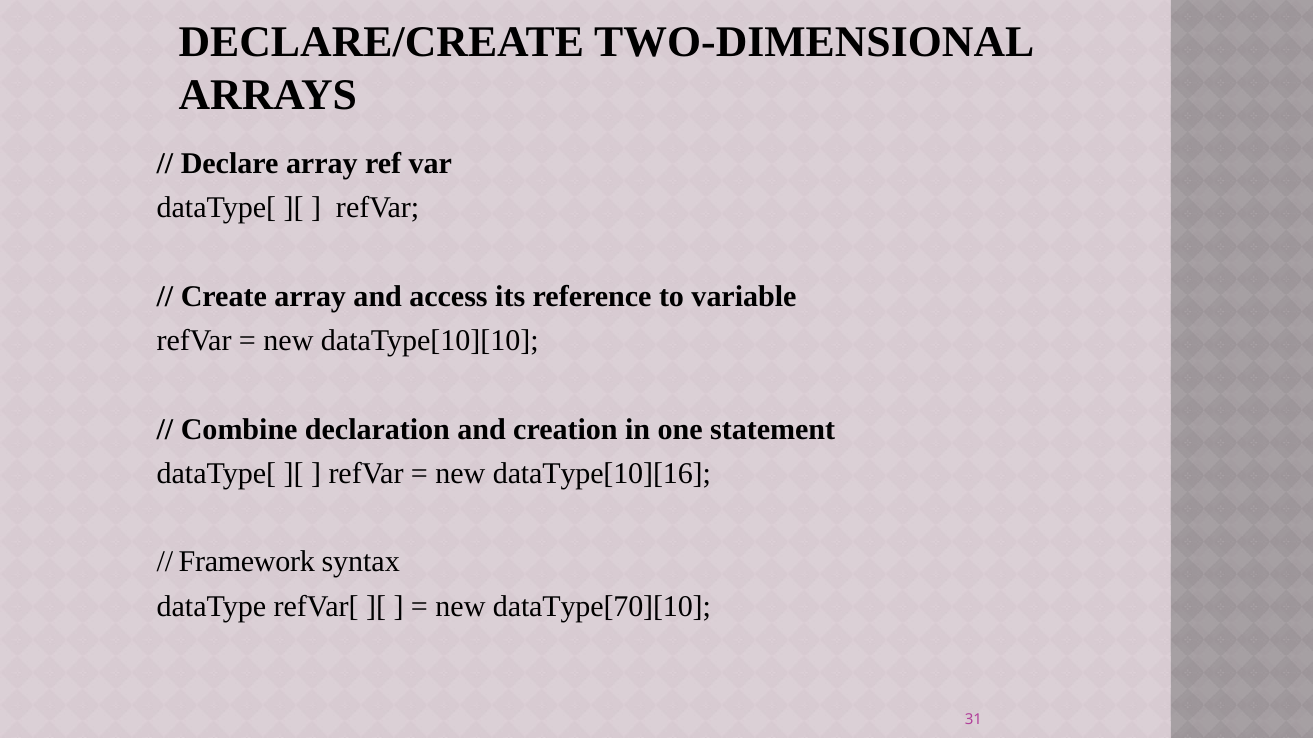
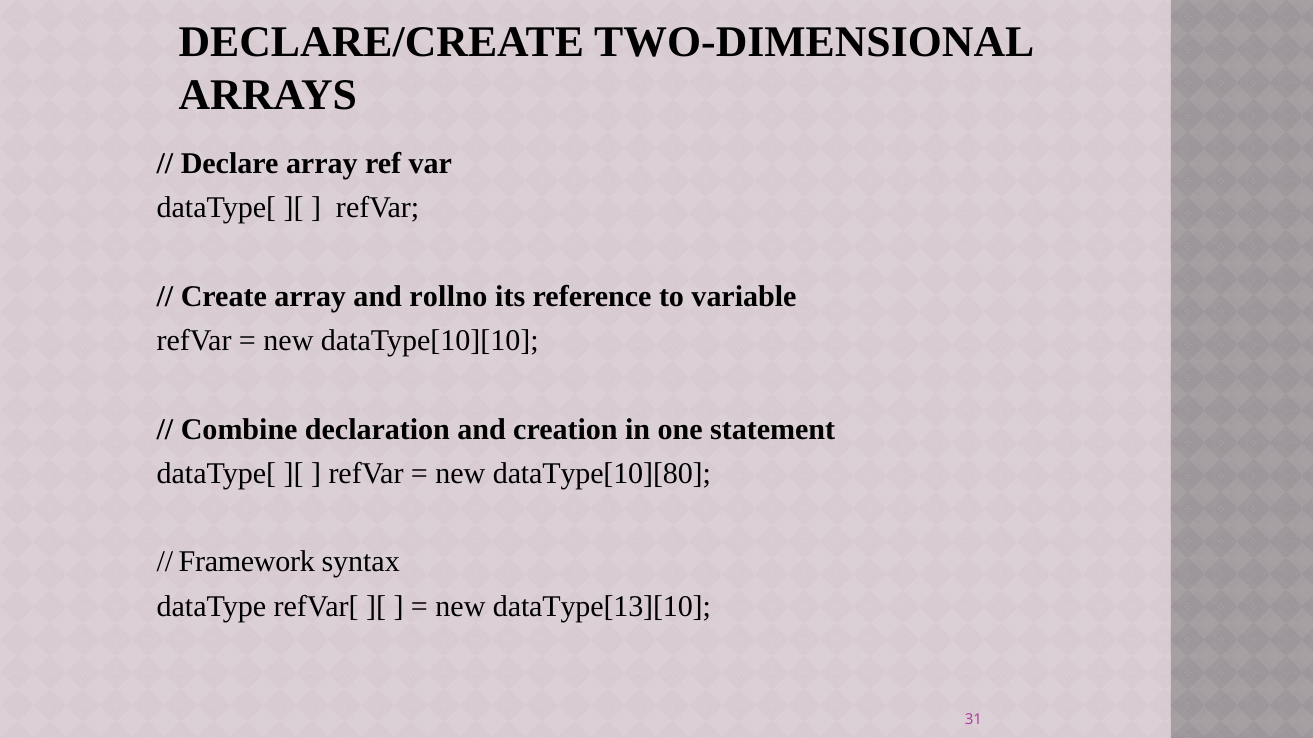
access: access -> rollno
dataType[10][16: dataType[10][16 -> dataType[10][80
dataType[70][10: dataType[70][10 -> dataType[13][10
